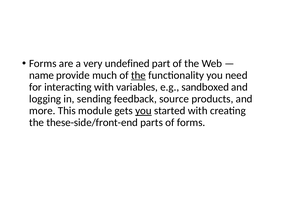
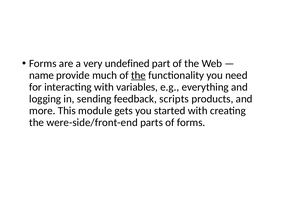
sandboxed: sandboxed -> everything
source: source -> scripts
you at (143, 111) underline: present -> none
these-side/front-end: these-side/front-end -> were-side/front-end
